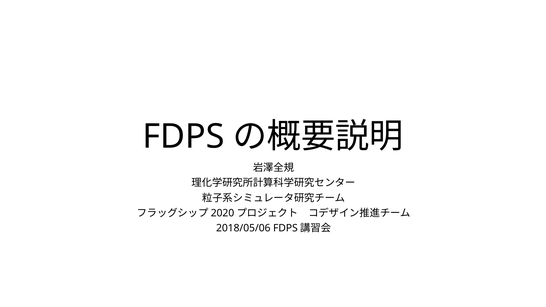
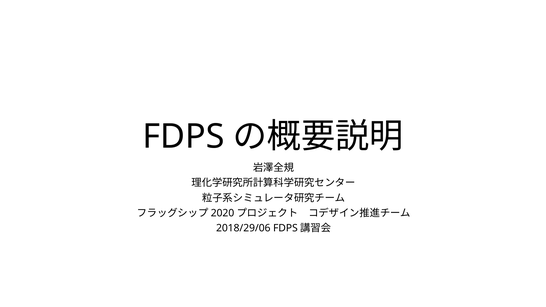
2018/05/06: 2018/05/06 -> 2018/29/06
